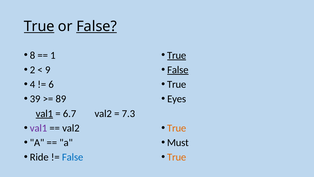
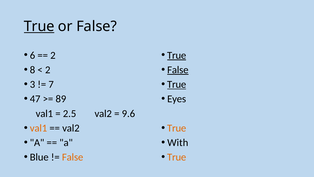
False at (97, 26) underline: present -> none
8: 8 -> 6
1 at (53, 55): 1 -> 2
2: 2 -> 8
9 at (48, 70): 9 -> 2
4: 4 -> 3
6: 6 -> 7
True at (177, 84) underline: none -> present
39: 39 -> 47
val1 at (44, 113) underline: present -> none
6.7: 6.7 -> 2.5
7.3: 7.3 -> 9.6
val1 at (38, 128) colour: purple -> orange
Must: Must -> With
Ride: Ride -> Blue
False at (73, 157) colour: blue -> orange
